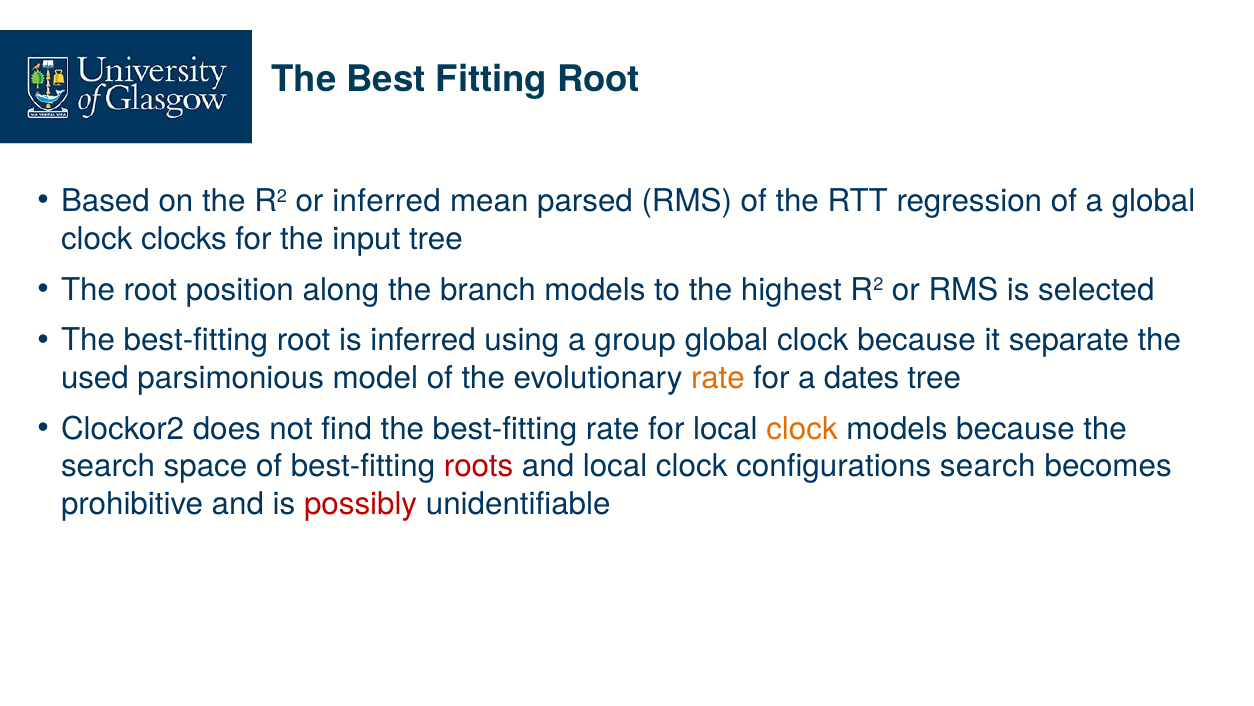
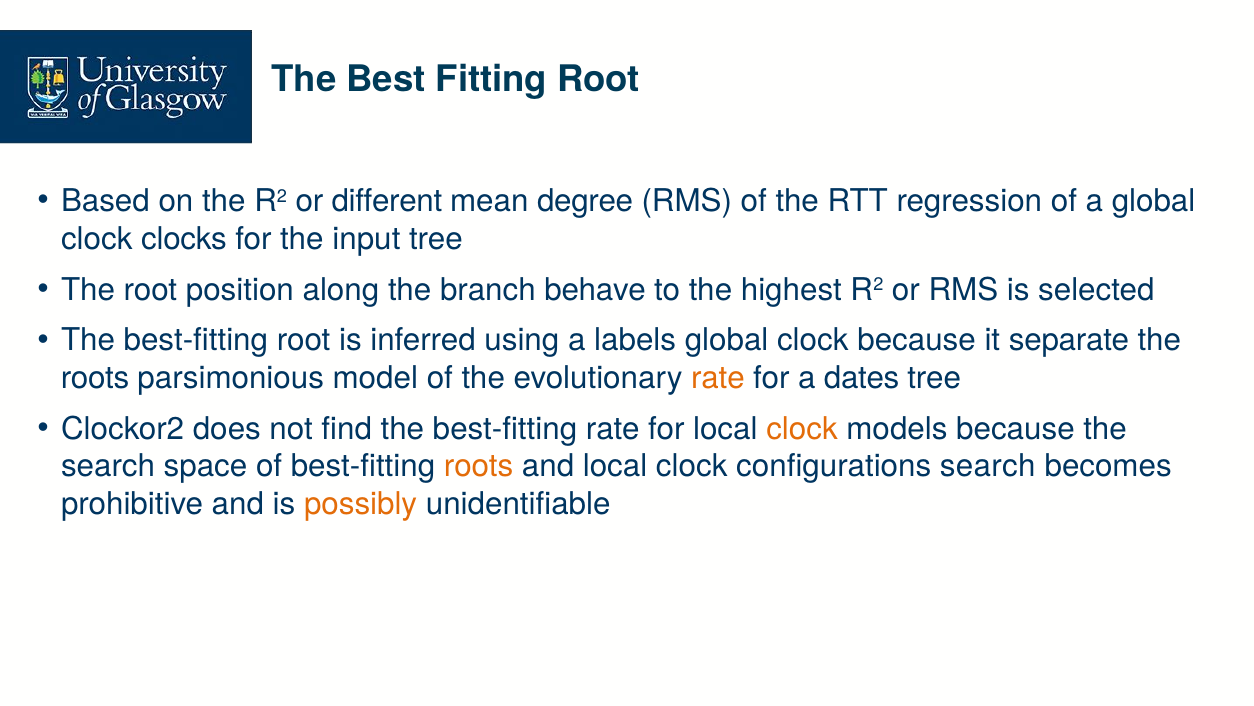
or inferred: inferred -> different
parsed: parsed -> degree
branch models: models -> behave
group: group -> labels
used at (95, 378): used -> roots
roots at (479, 466) colour: red -> orange
possibly colour: red -> orange
